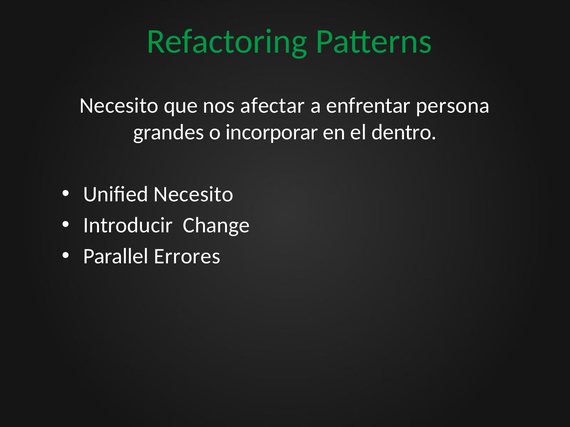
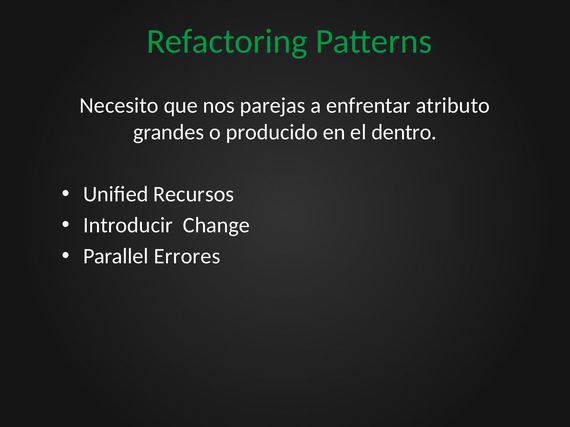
afectar: afectar -> parejas
persona: persona -> atributo
incorporar: incorporar -> producido
Unified Necesito: Necesito -> Recursos
